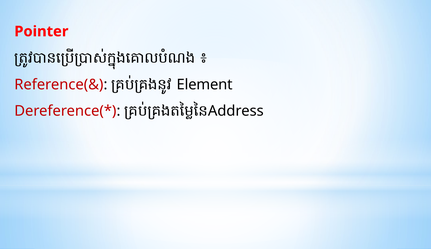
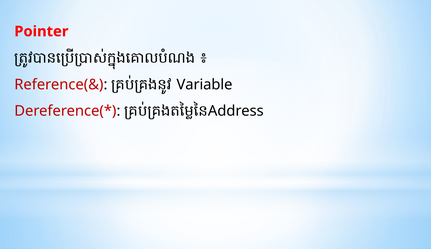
Element: Element -> Variable
